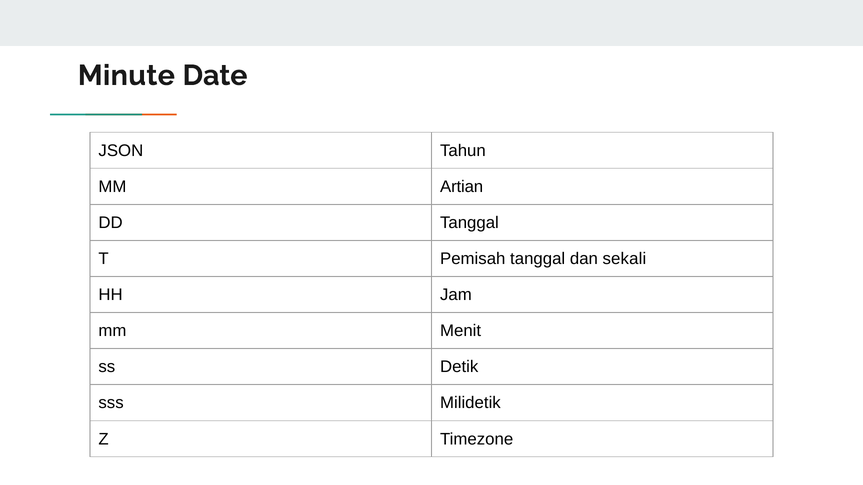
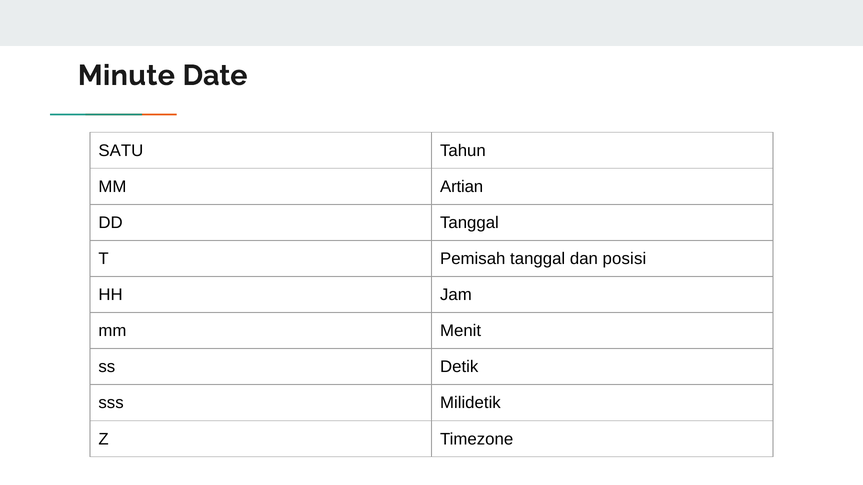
JSON: JSON -> SATU
sekali: sekali -> posisi
